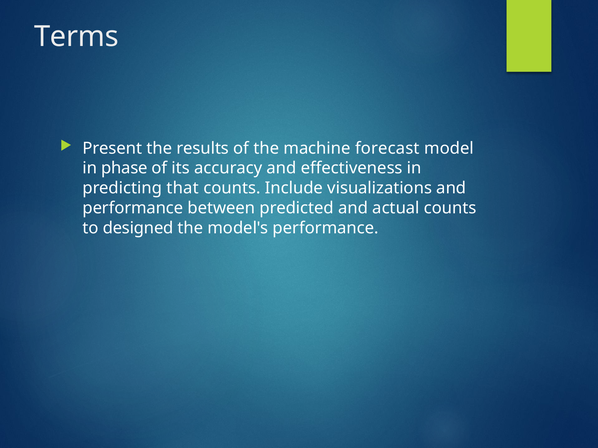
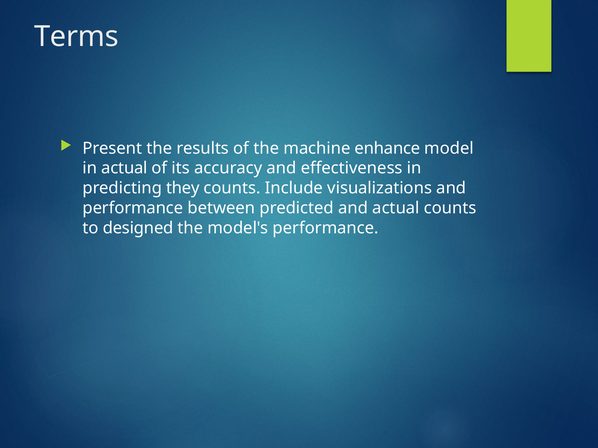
forecast: forecast -> enhance
in phase: phase -> actual
that: that -> they
